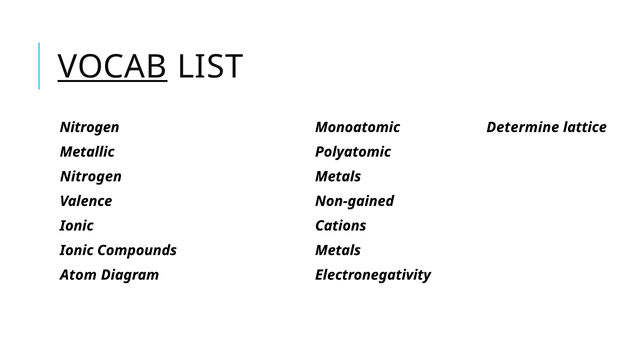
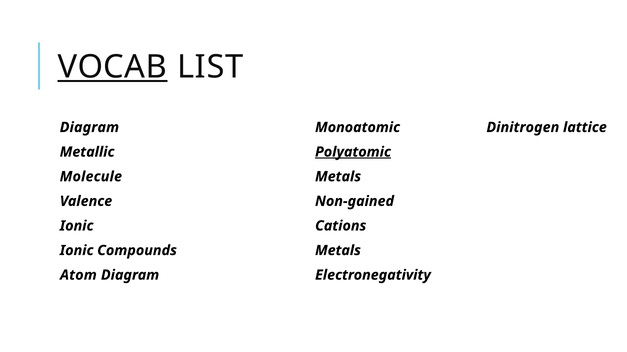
Determine: Determine -> Dinitrogen
Nitrogen at (90, 128): Nitrogen -> Diagram
Polyatomic underline: none -> present
Nitrogen at (91, 177): Nitrogen -> Molecule
